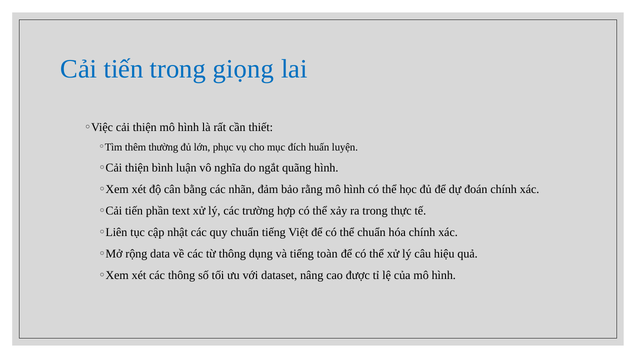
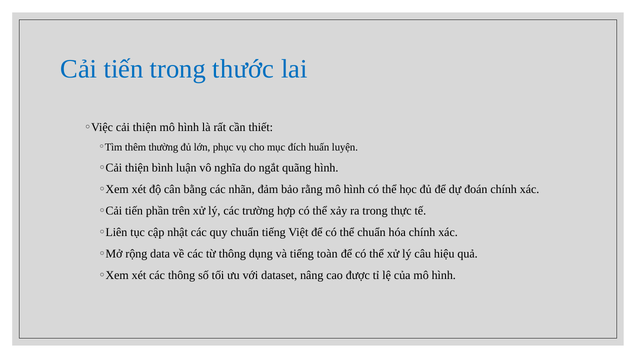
giọng: giọng -> thước
text: text -> trên
